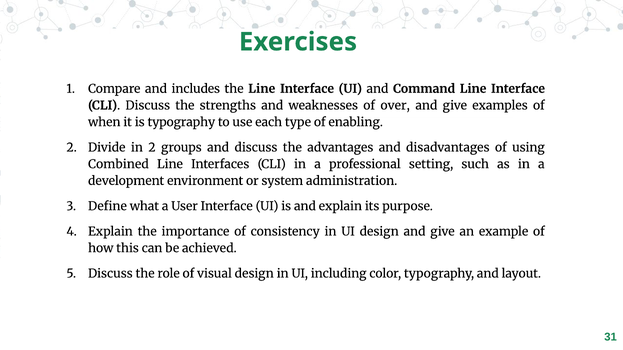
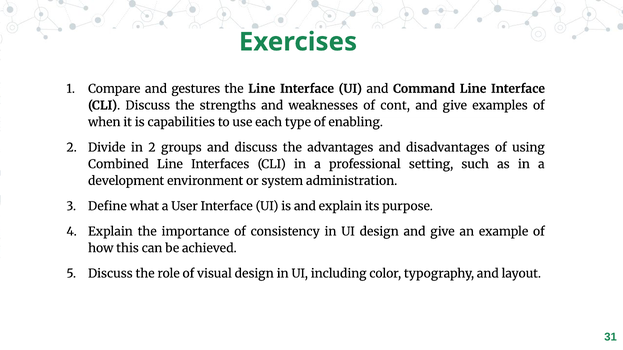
includes: includes -> gestures
over: over -> cont
is typography: typography -> capabilities
